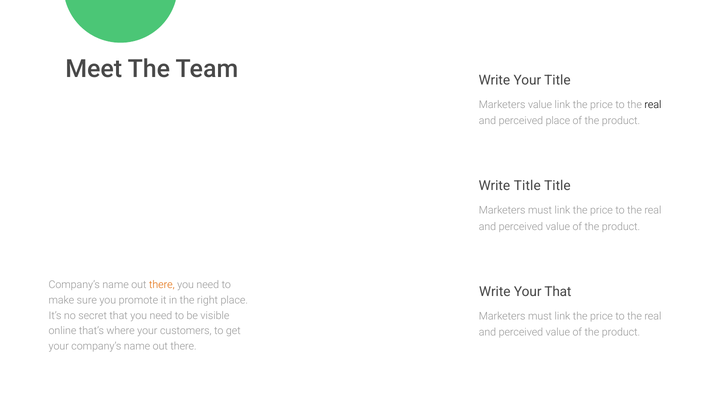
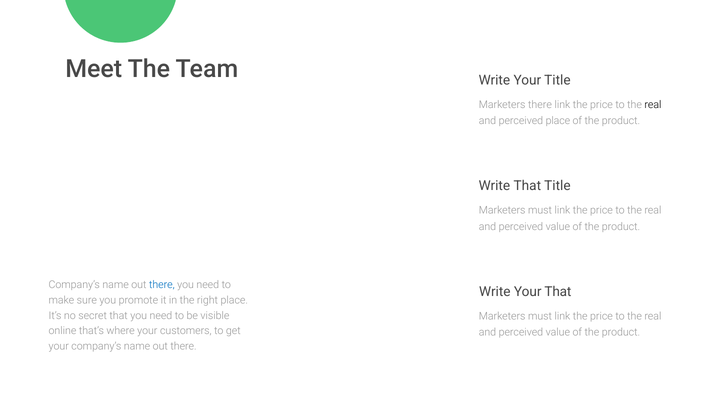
Marketers value: value -> there
Write Title: Title -> That
there at (162, 285) colour: orange -> blue
